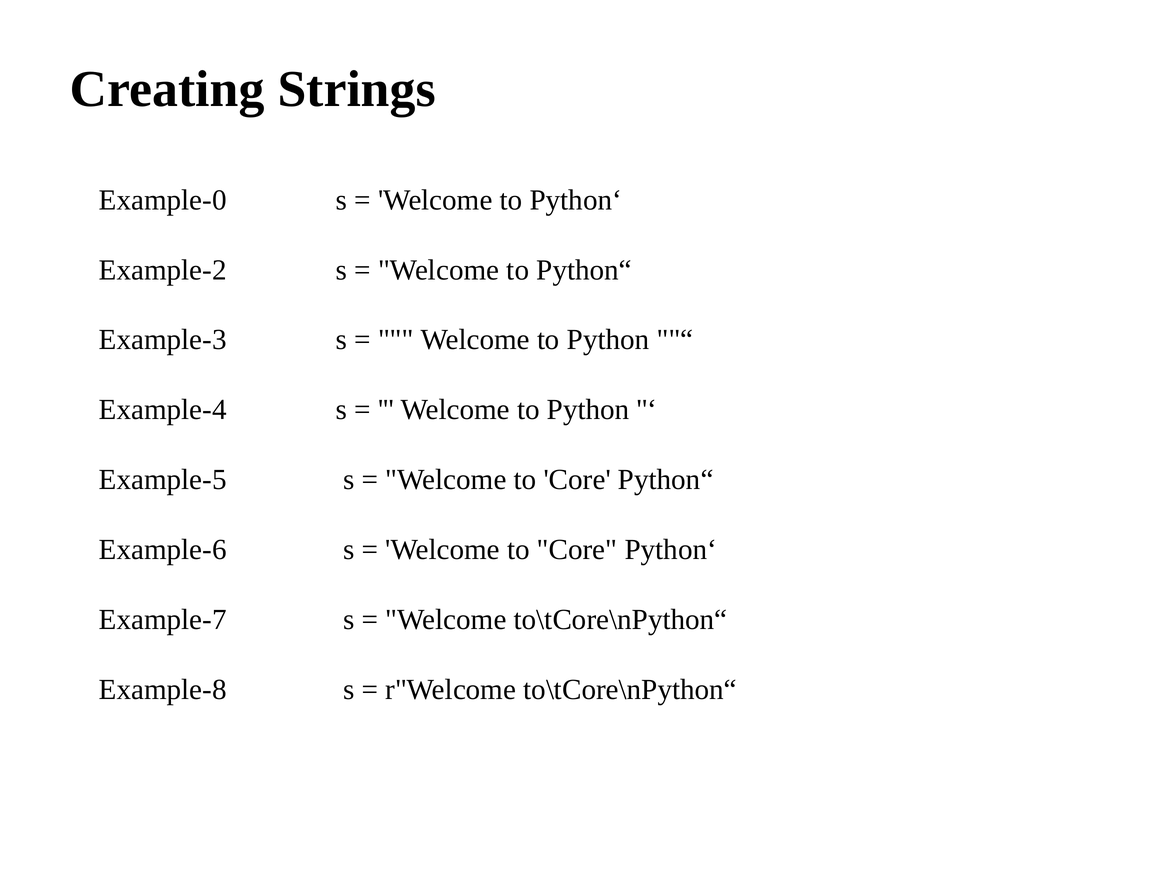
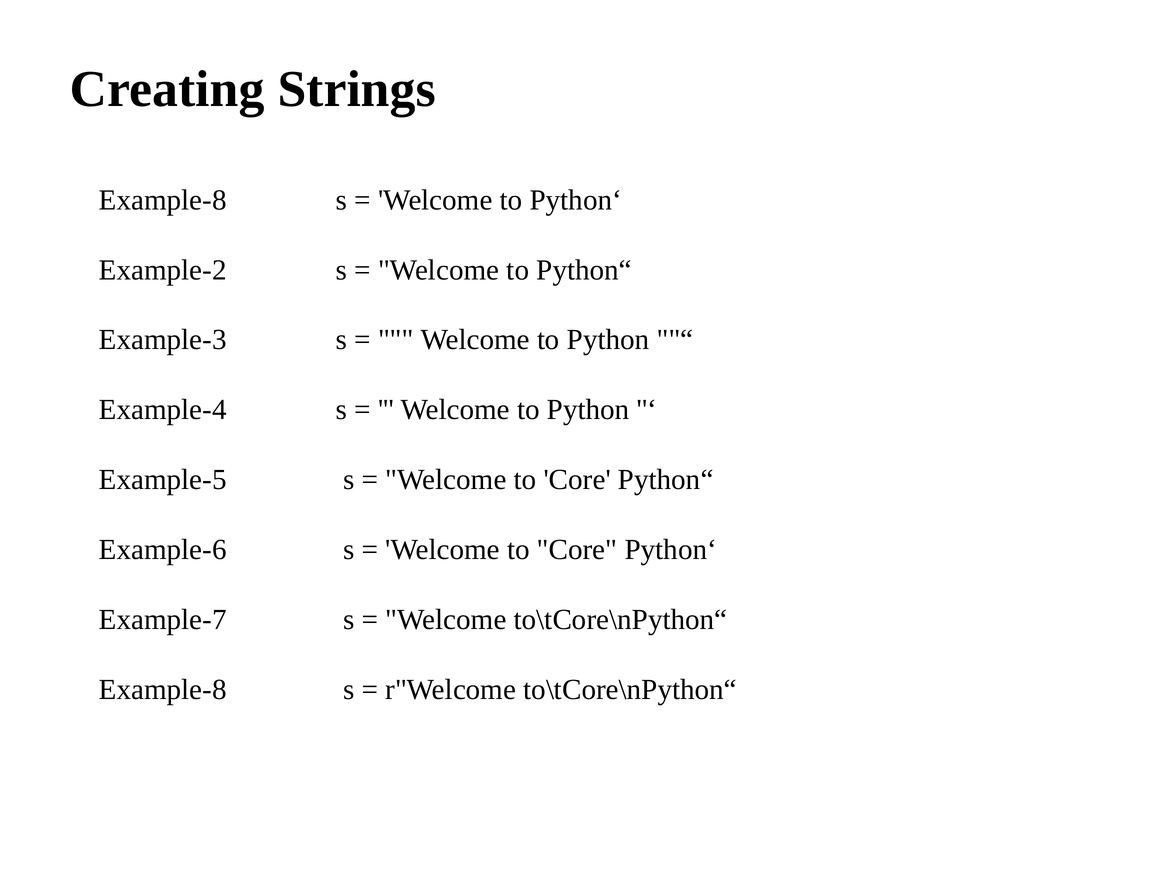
Example-0 at (163, 200): Example-0 -> Example-8
